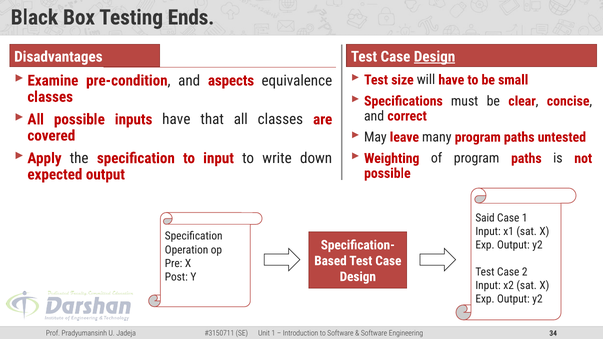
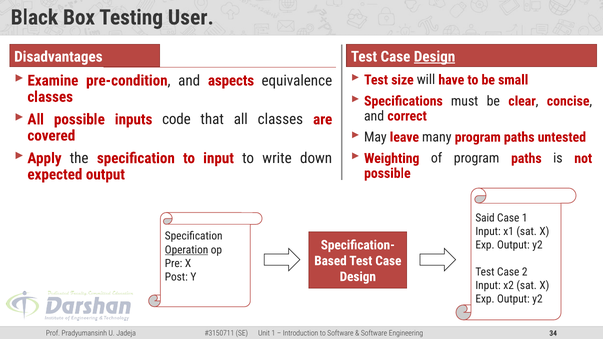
Ends: Ends -> User
inputs have: have -> code
Operation underline: none -> present
